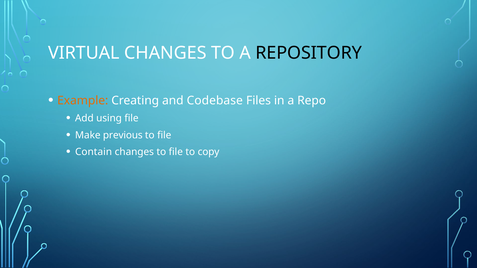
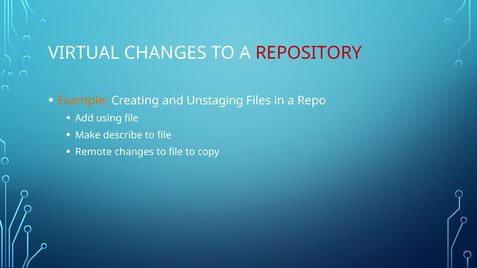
REPOSITORY colour: black -> red
Codebase: Codebase -> Unstaging
previous: previous -> describe
Contain: Contain -> Remote
